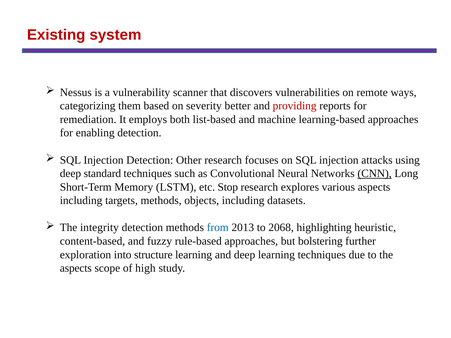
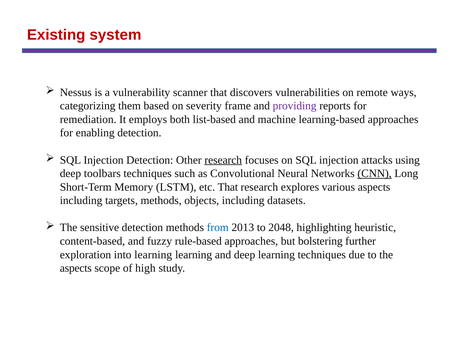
better: better -> frame
providing colour: red -> purple
research at (223, 160) underline: none -> present
standard: standard -> toolbars
etc Stop: Stop -> That
integrity: integrity -> sensitive
2068: 2068 -> 2048
into structure: structure -> learning
